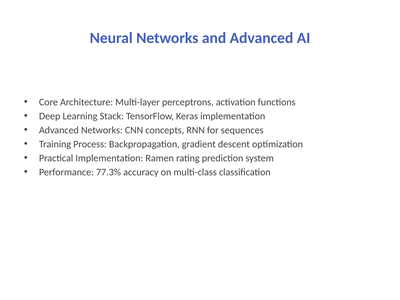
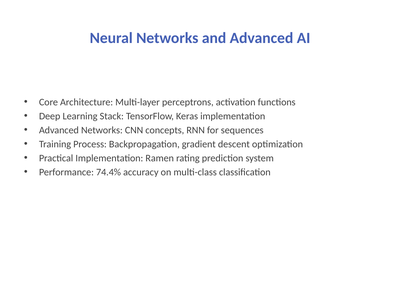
77.3%: 77.3% -> 74.4%
